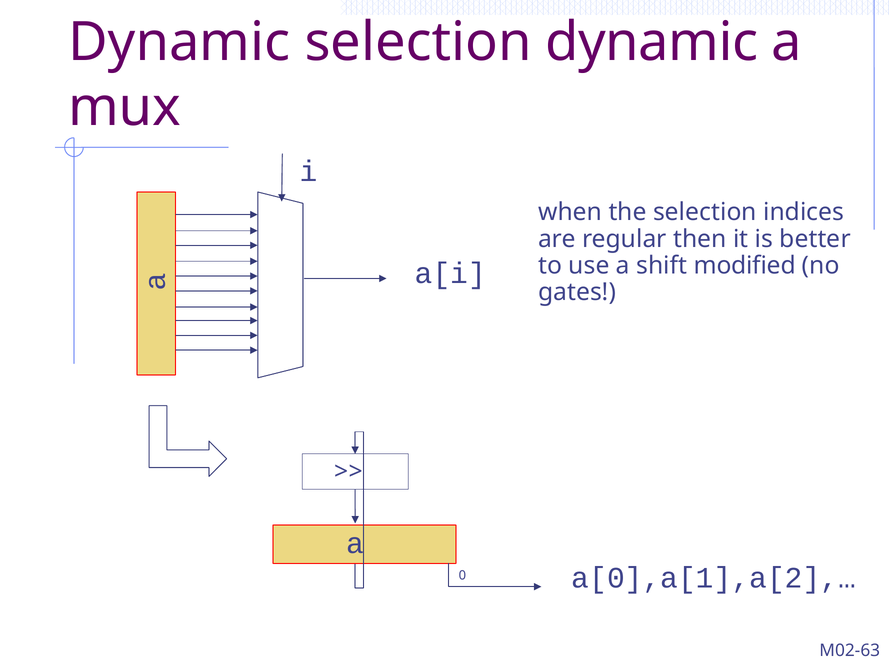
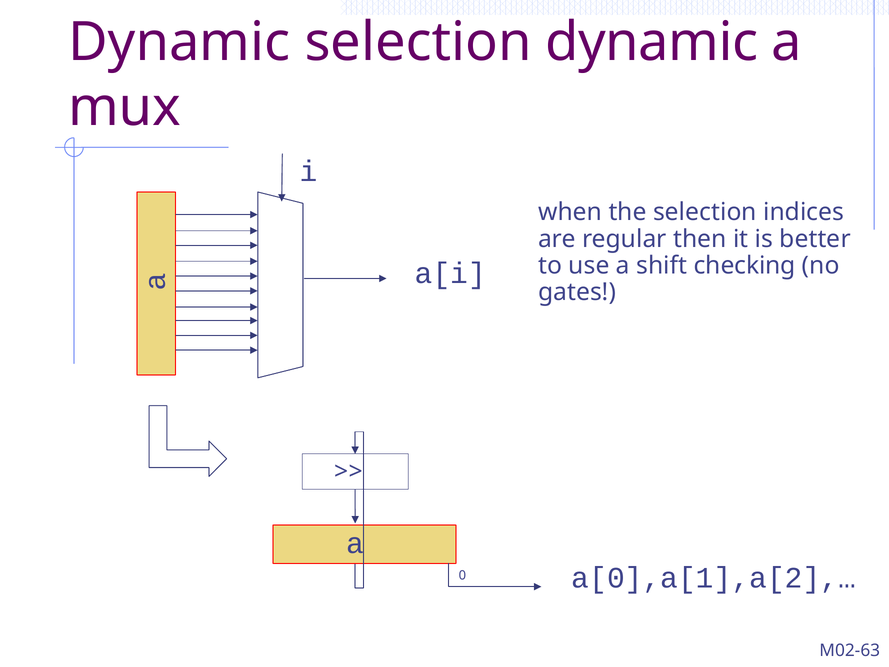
modified: modified -> checking
